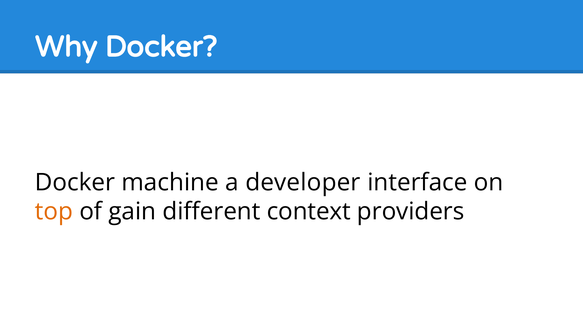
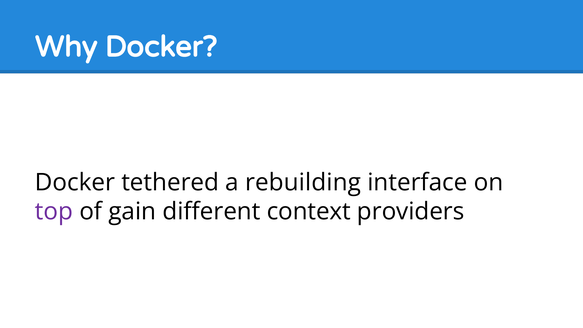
machine: machine -> tethered
developer: developer -> rebuilding
top colour: orange -> purple
